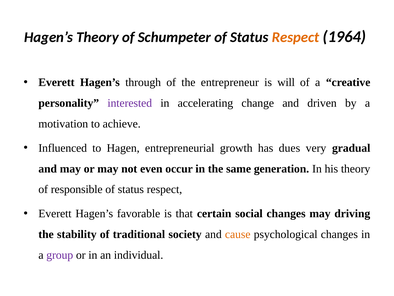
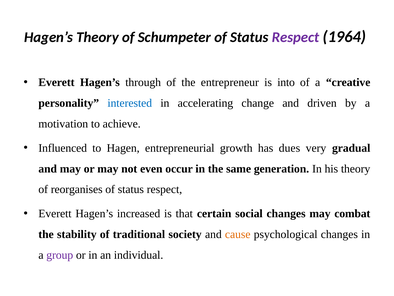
Respect at (295, 37) colour: orange -> purple
will: will -> into
interested colour: purple -> blue
responsible: responsible -> reorganises
favorable: favorable -> increased
driving: driving -> combat
